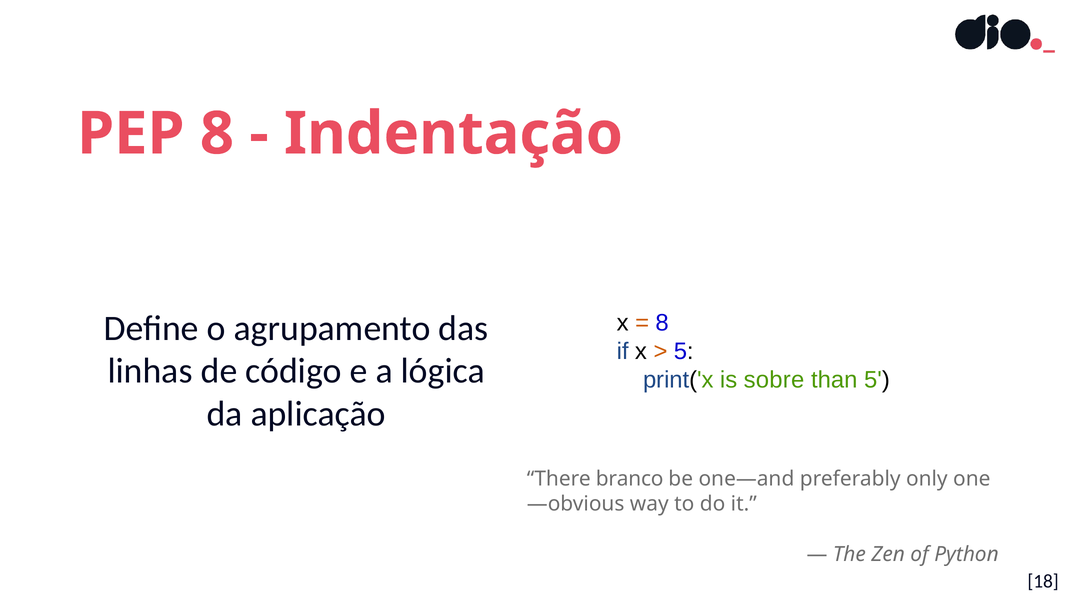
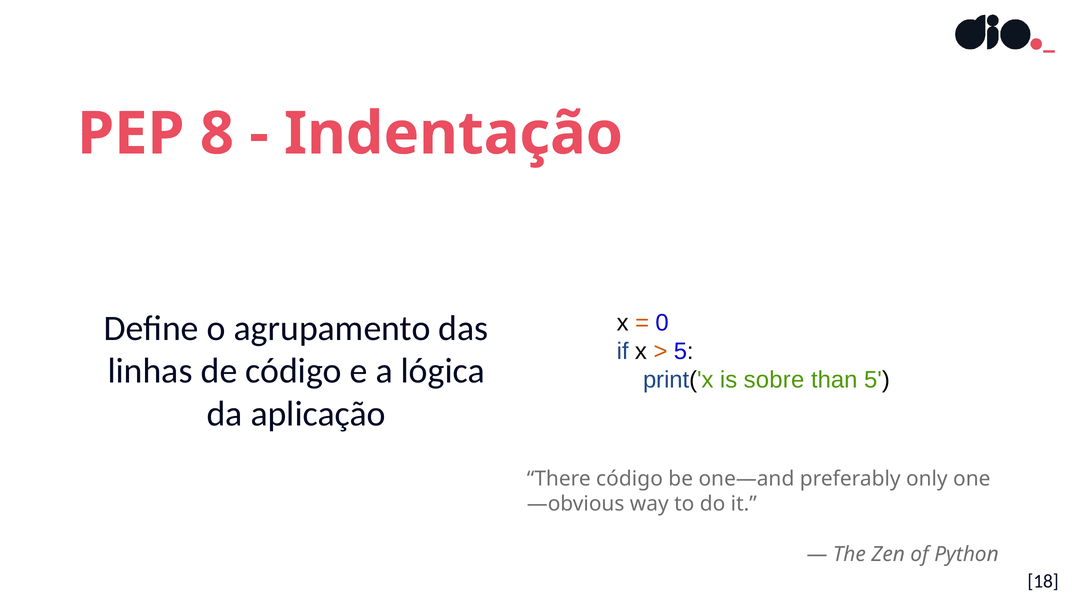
8 at (662, 323): 8 -> 0
There branco: branco -> código
